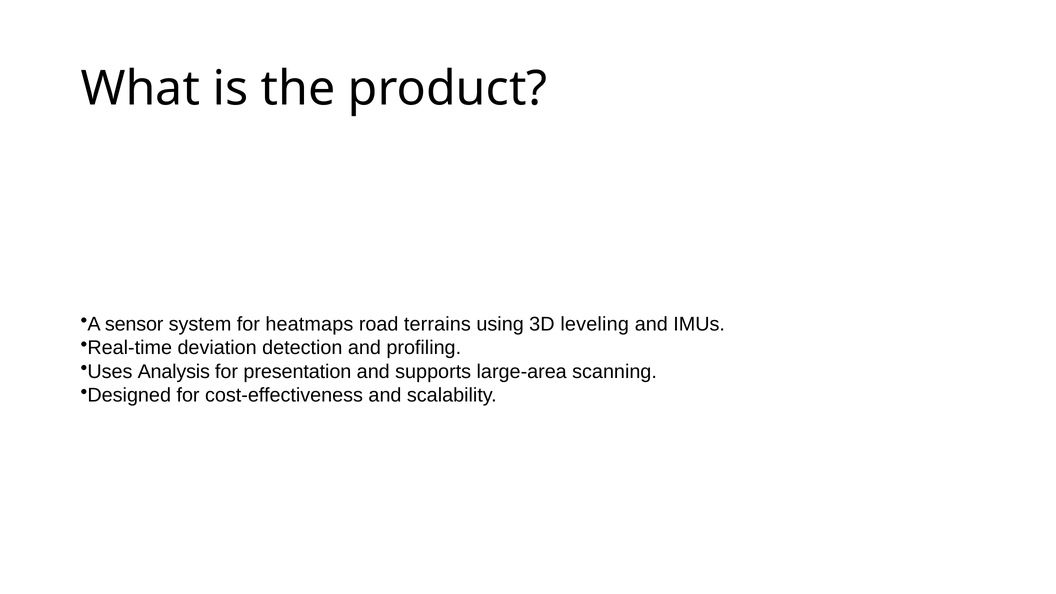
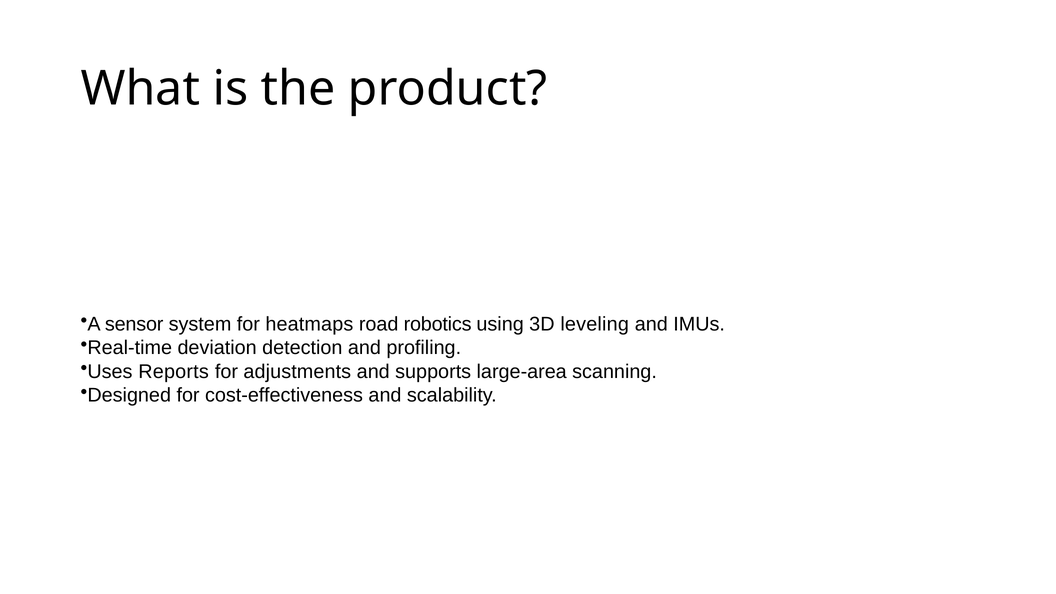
terrains: terrains -> robotics
Analysis: Analysis -> Reports
presentation: presentation -> adjustments
